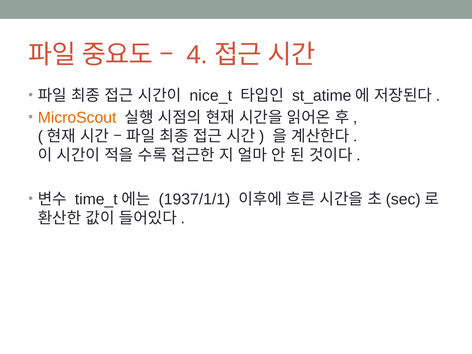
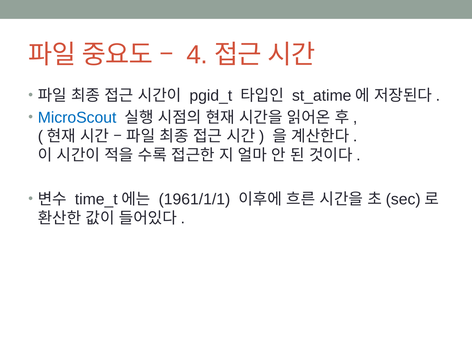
nice_t: nice_t -> pgid_t
MicroScout colour: orange -> blue
1937/1/1: 1937/1/1 -> 1961/1/1
